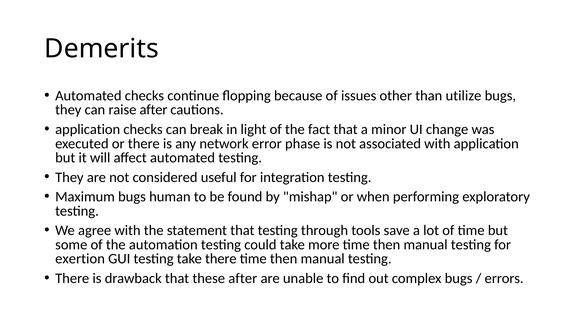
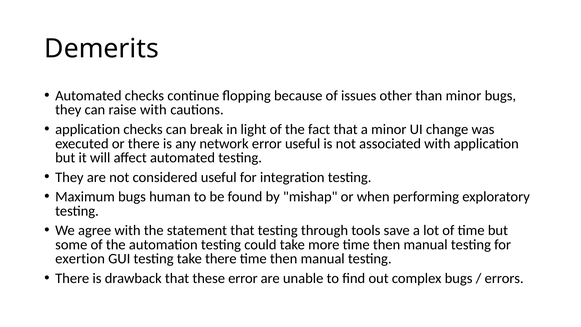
than utilize: utilize -> minor
raise after: after -> with
error phase: phase -> useful
these after: after -> error
